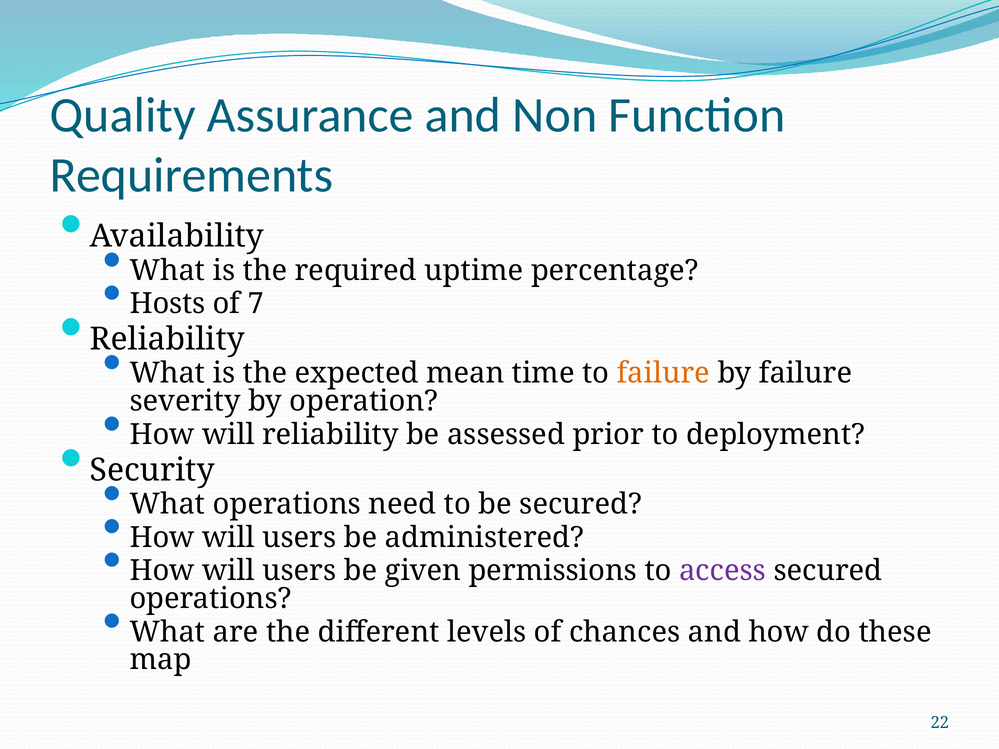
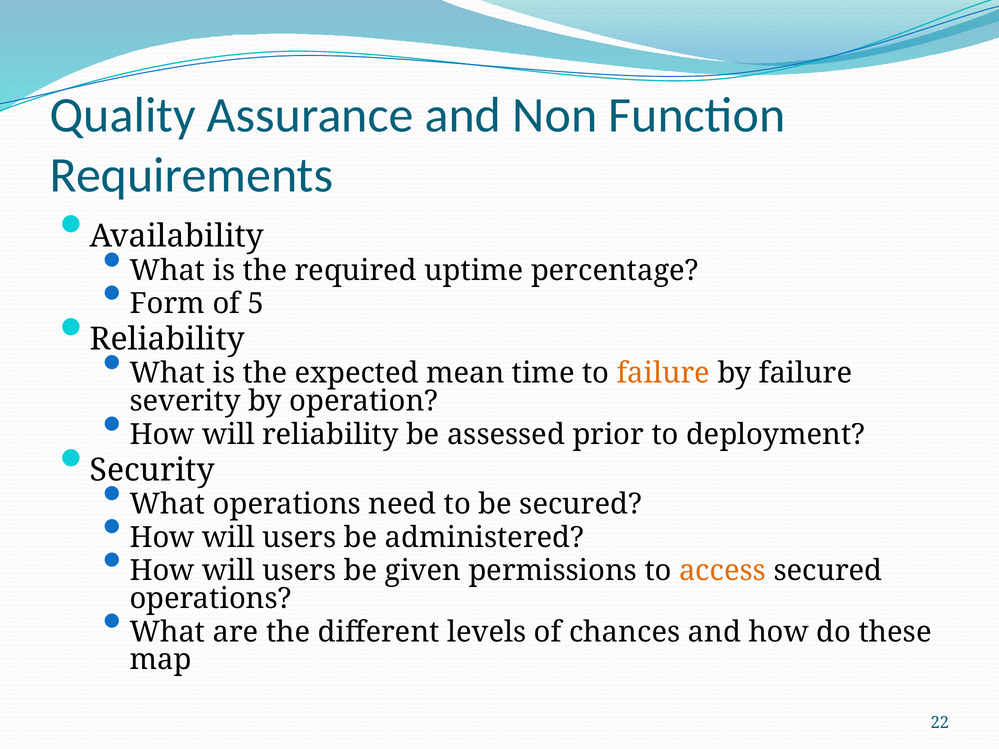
Hosts: Hosts -> Form
7: 7 -> 5
access colour: purple -> orange
